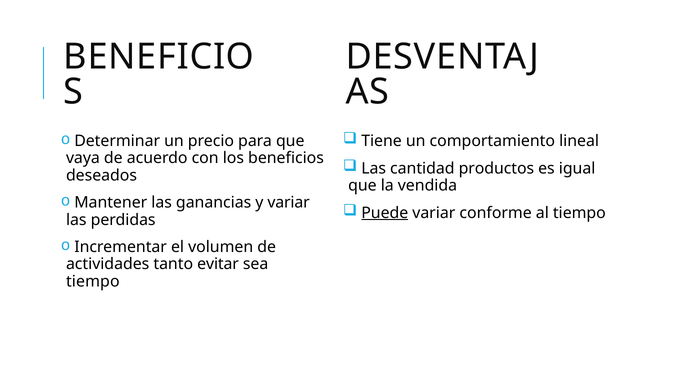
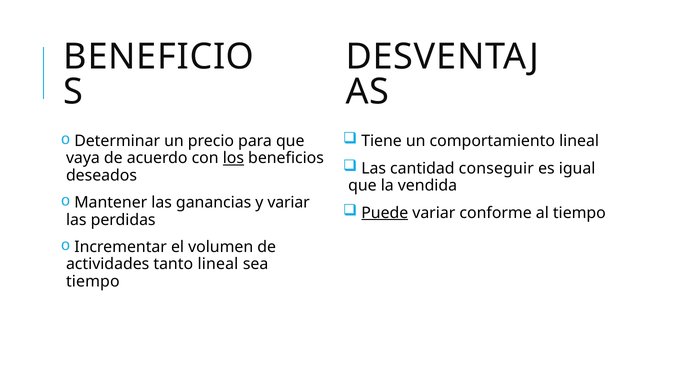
los underline: none -> present
productos: productos -> conseguir
tanto evitar: evitar -> lineal
